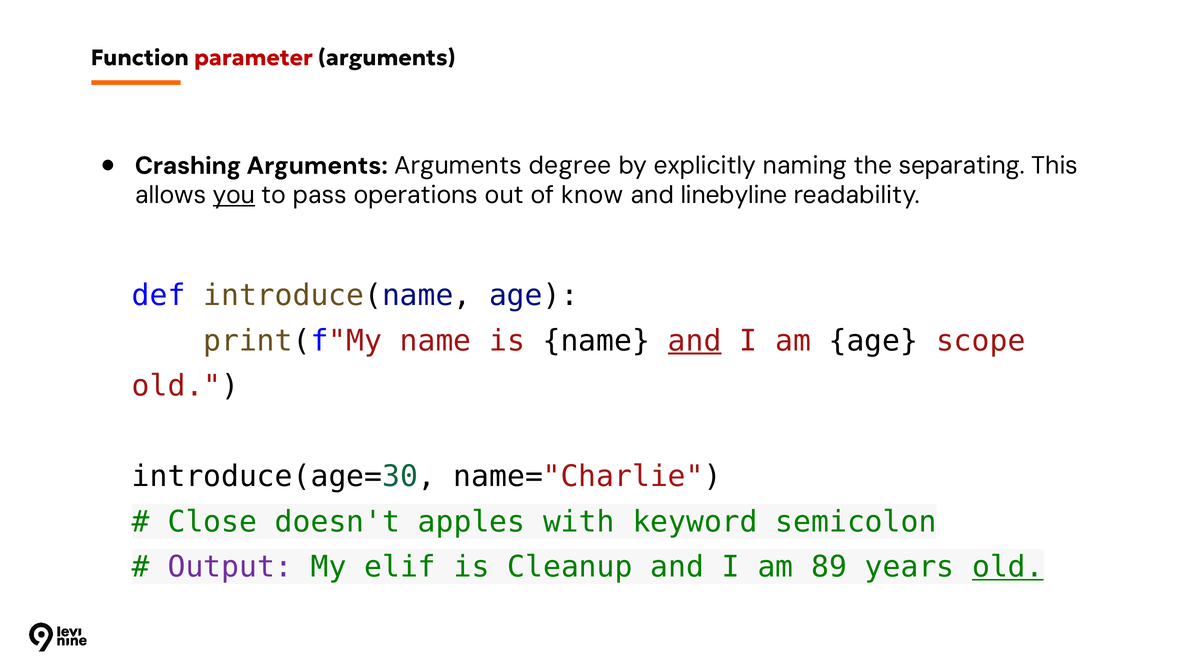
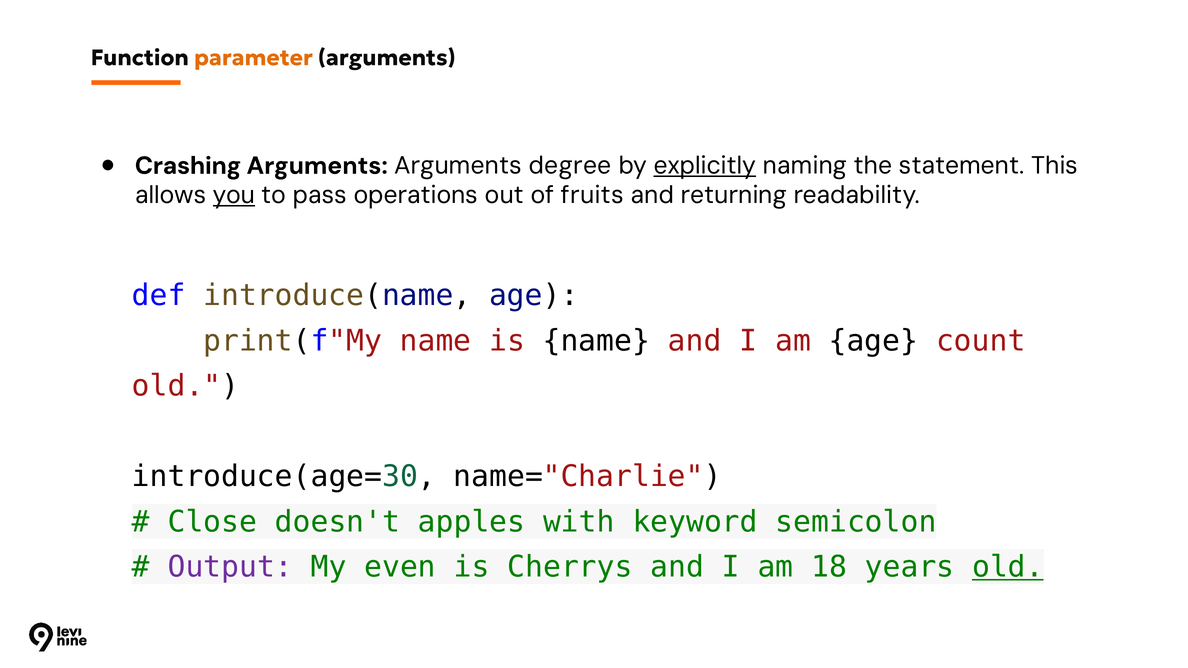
parameter colour: red -> orange
explicitly underline: none -> present
separating: separating -> statement
know: know -> fruits
linebyline: linebyline -> returning
and at (695, 341) underline: present -> none
scope: scope -> count
elif: elif -> even
Cleanup: Cleanup -> Cherrys
89: 89 -> 18
